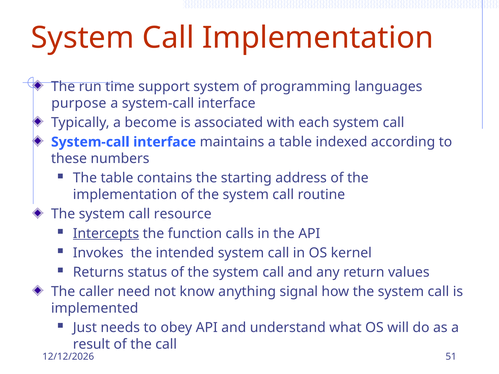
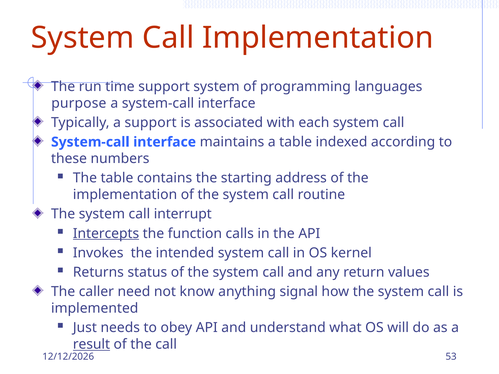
a become: become -> support
resource: resource -> interrupt
result underline: none -> present
51: 51 -> 53
